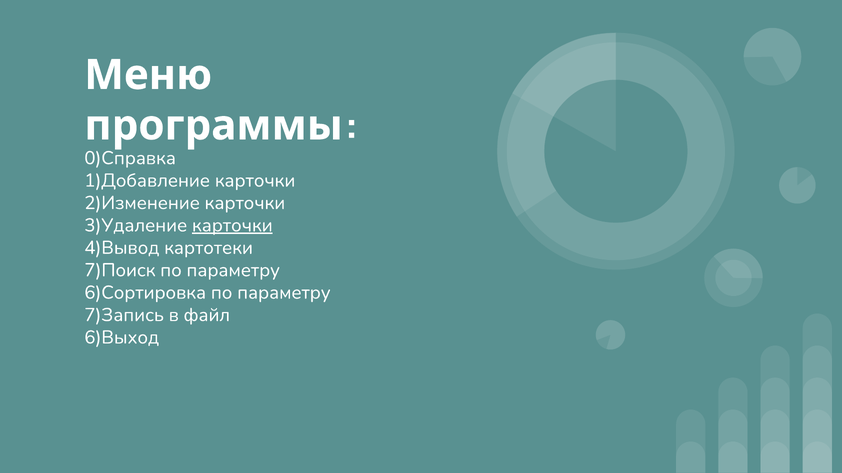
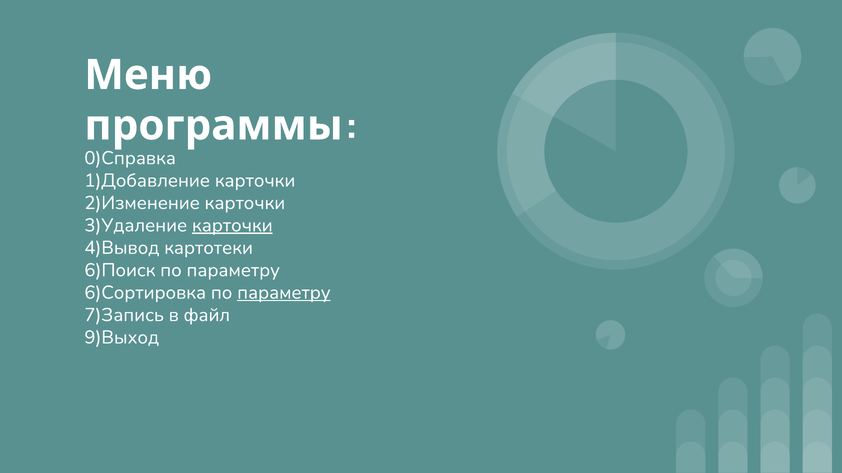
7)Поиск: 7)Поиск -> 6)Поиск
параметру at (284, 293) underline: none -> present
6)Выход: 6)Выход -> 9)Выход
